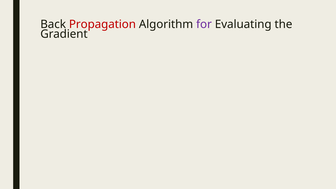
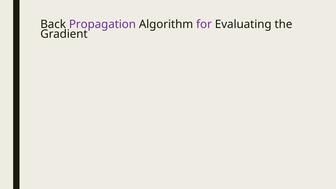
Propagation colour: red -> purple
